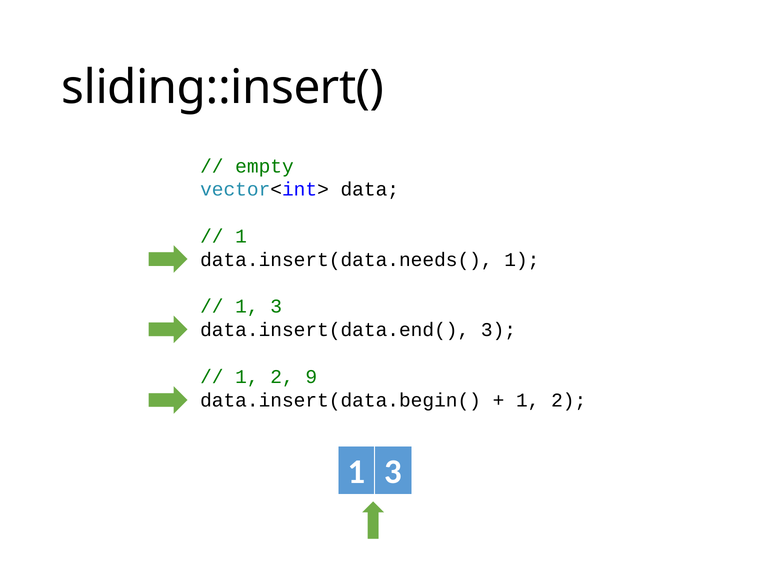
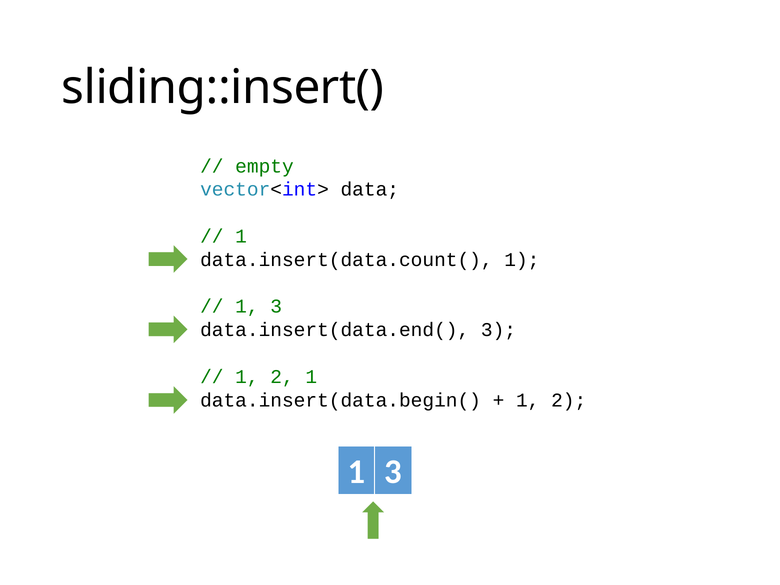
data.insert(data.needs(: data.insert(data.needs( -> data.insert(data.count(
9 at (311, 377): 9 -> 1
